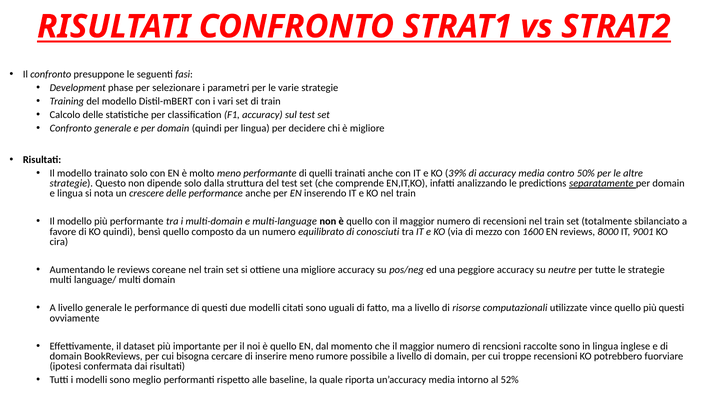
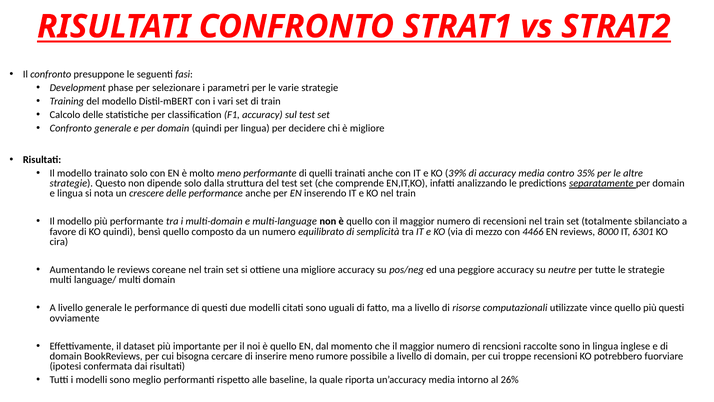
50%: 50% -> 35%
conosciuti: conosciuti -> semplicità
1600: 1600 -> 4466
9001: 9001 -> 6301
52%: 52% -> 26%
